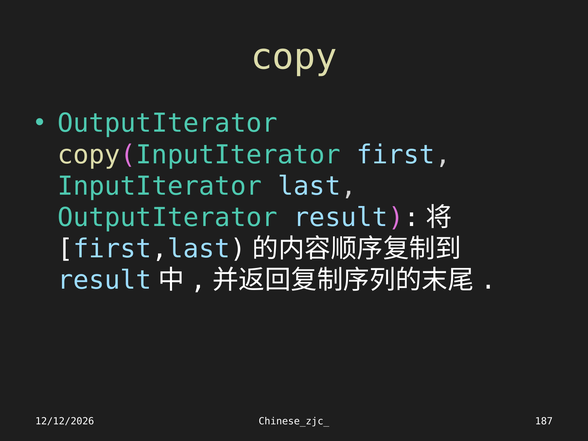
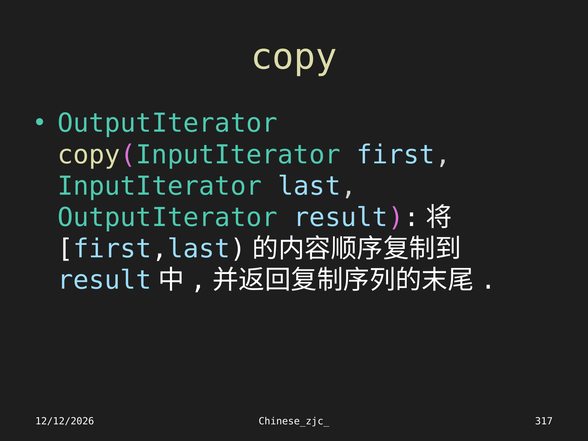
187: 187 -> 317
